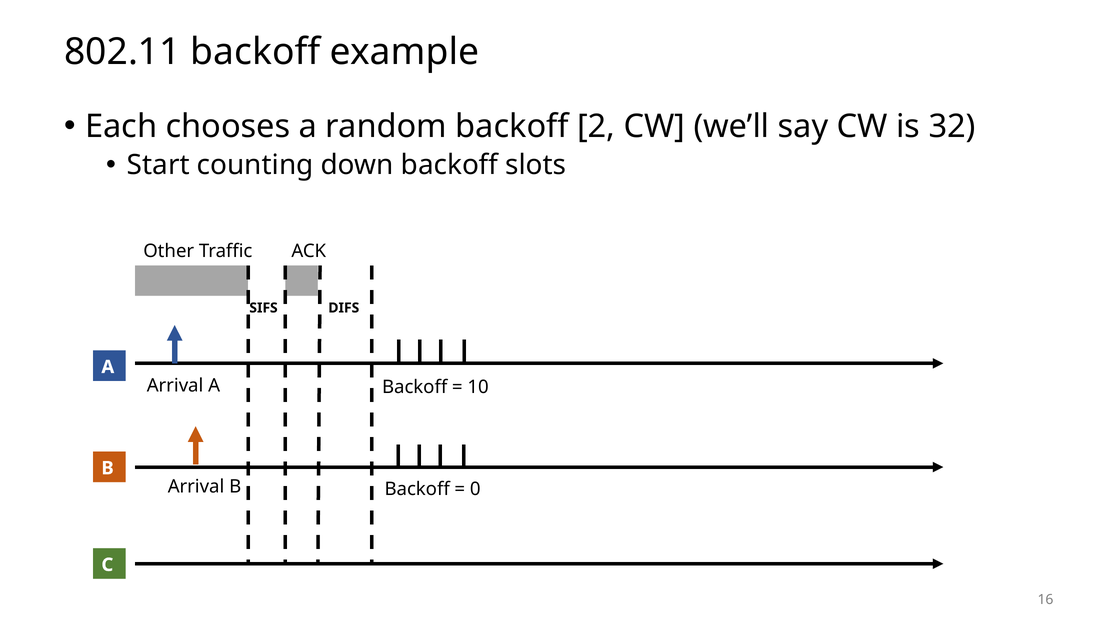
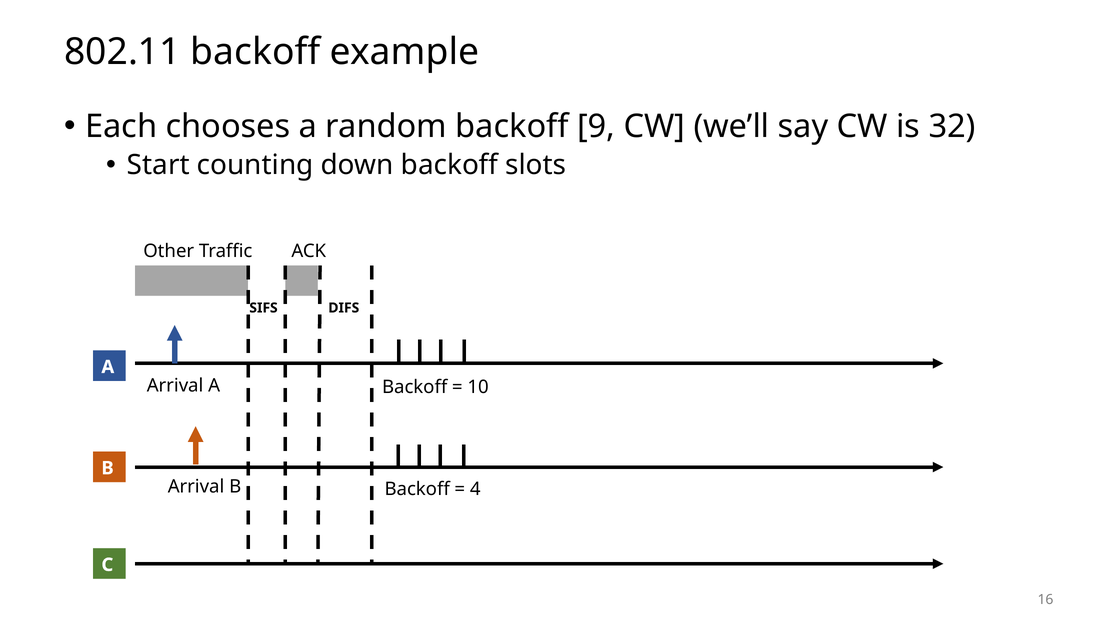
2: 2 -> 9
0: 0 -> 4
